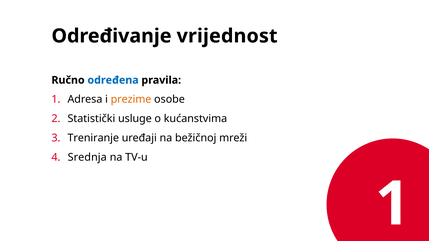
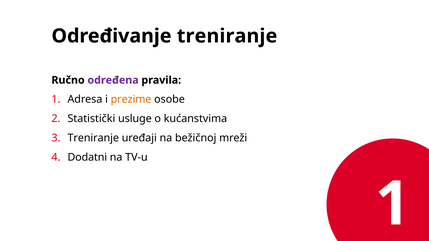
Određivanje vrijednost: vrijednost -> treniranje
određena colour: blue -> purple
Srednja: Srednja -> Dodatni
